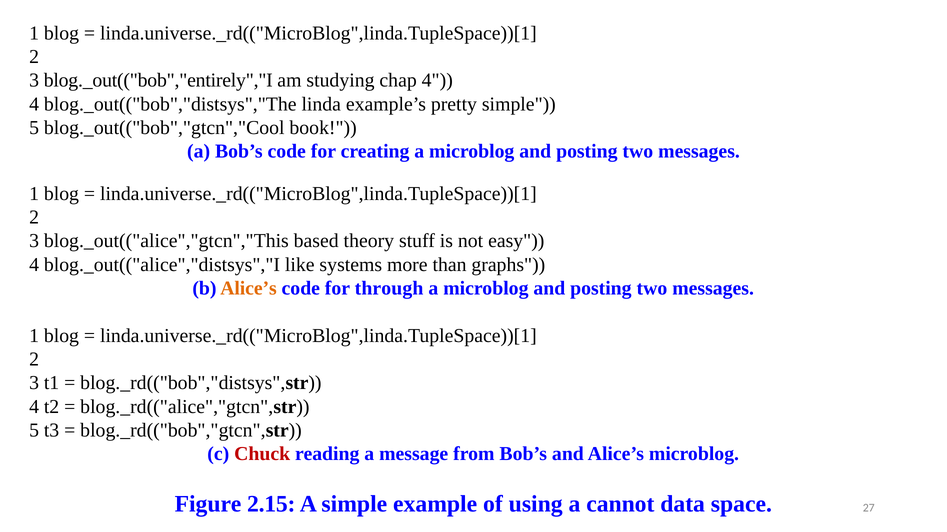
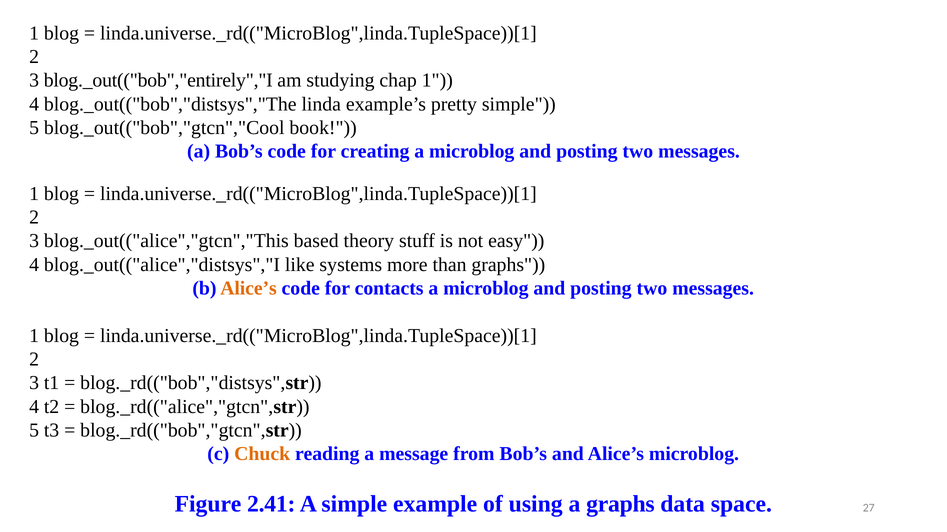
chap 4: 4 -> 1
through: through -> contacts
Chuck colour: red -> orange
2.15: 2.15 -> 2.41
a cannot: cannot -> graphs
